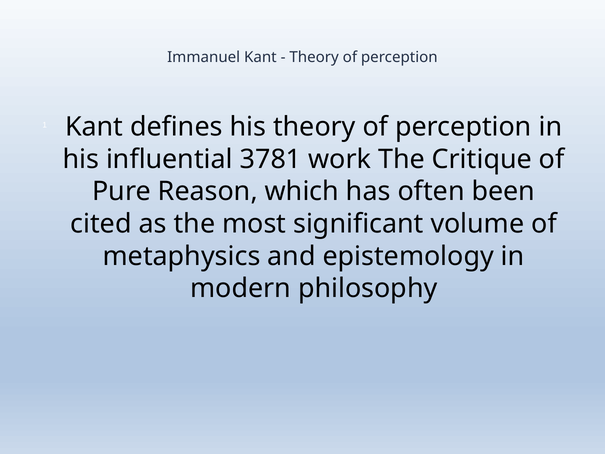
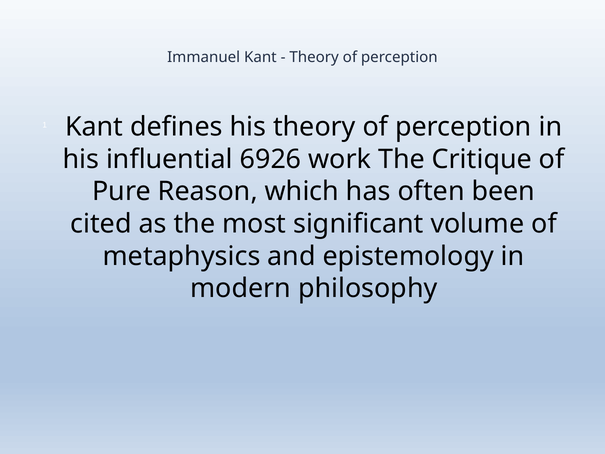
3781: 3781 -> 6926
